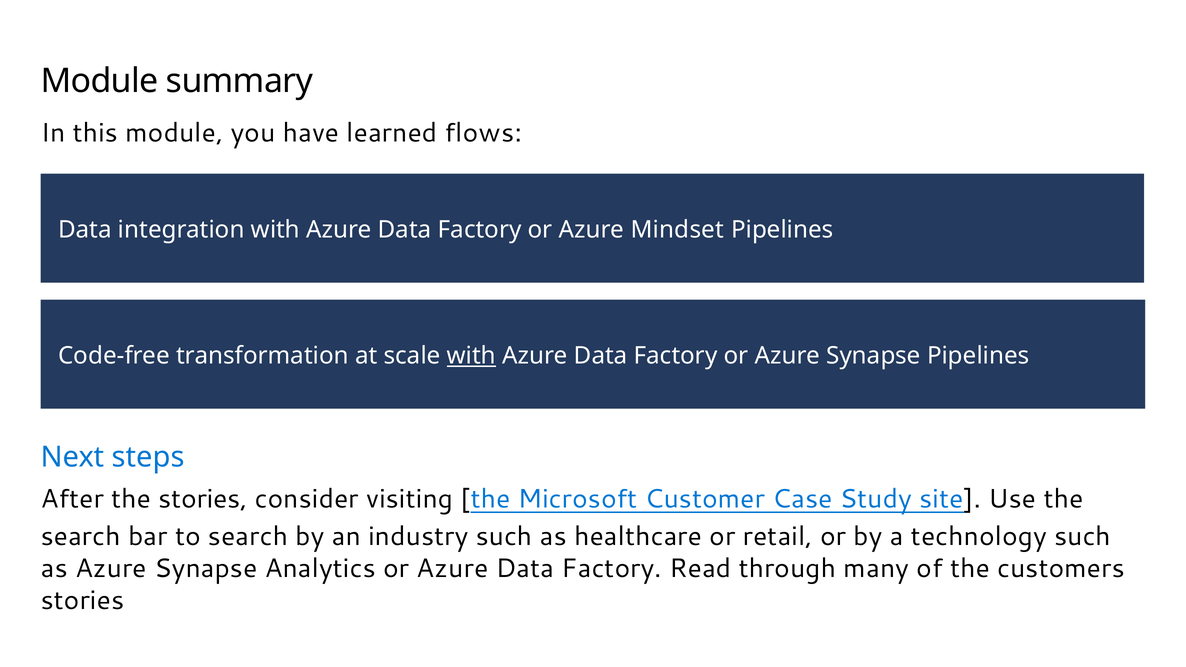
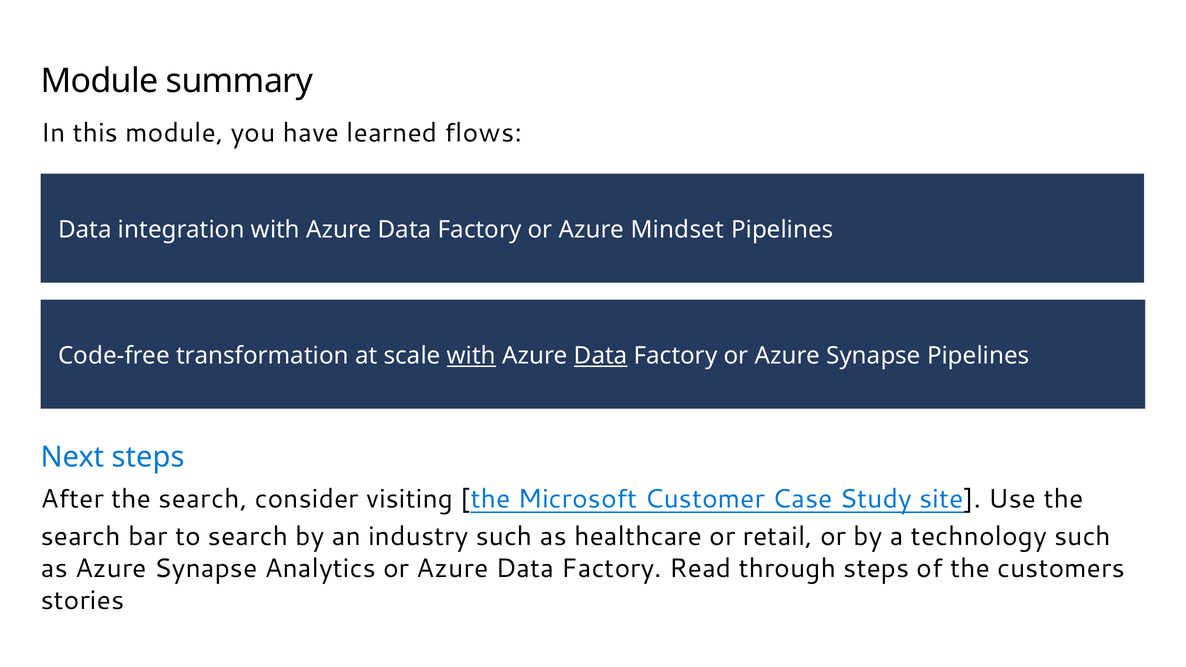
Data at (601, 356) underline: none -> present
After the stories: stories -> search
through many: many -> steps
